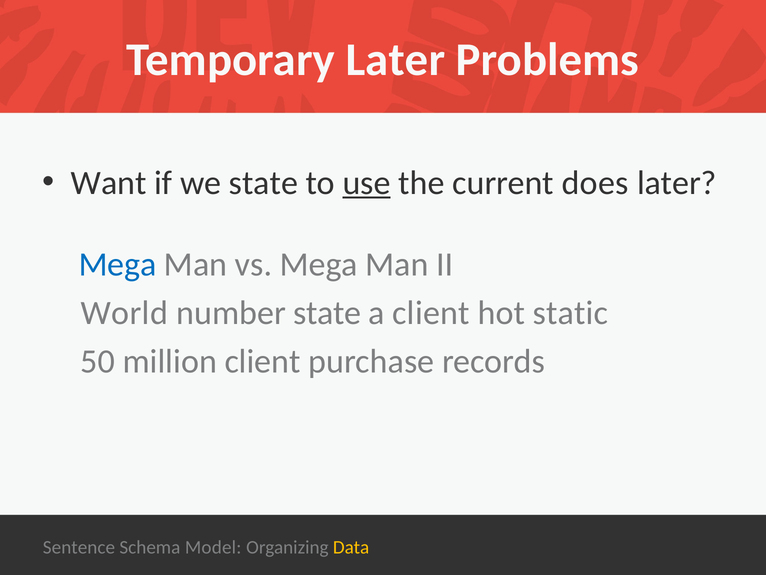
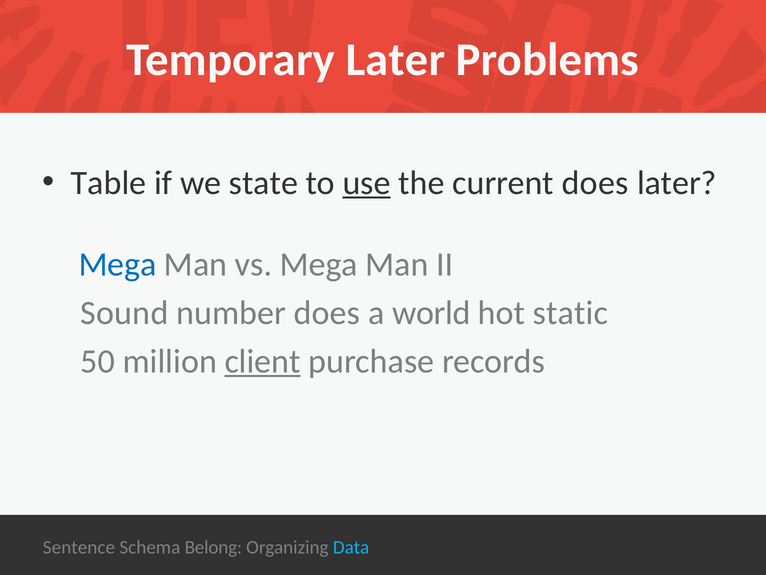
Want: Want -> Table
World: World -> Sound
number state: state -> does
a client: client -> world
client at (263, 361) underline: none -> present
Model: Model -> Belong
Data colour: yellow -> light blue
